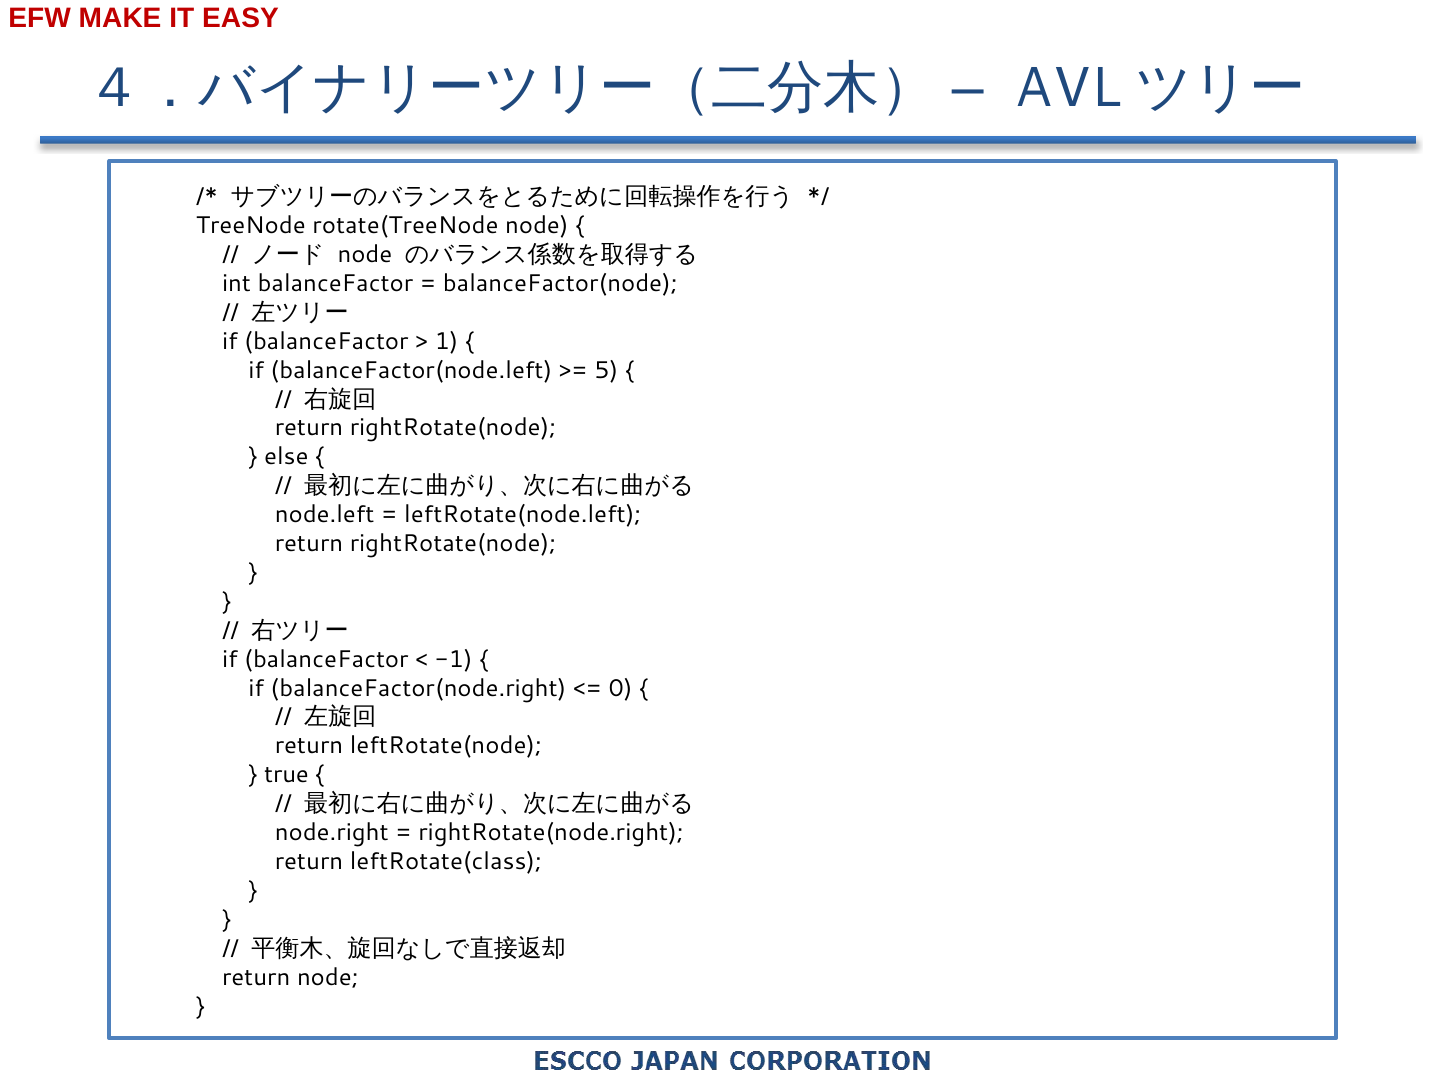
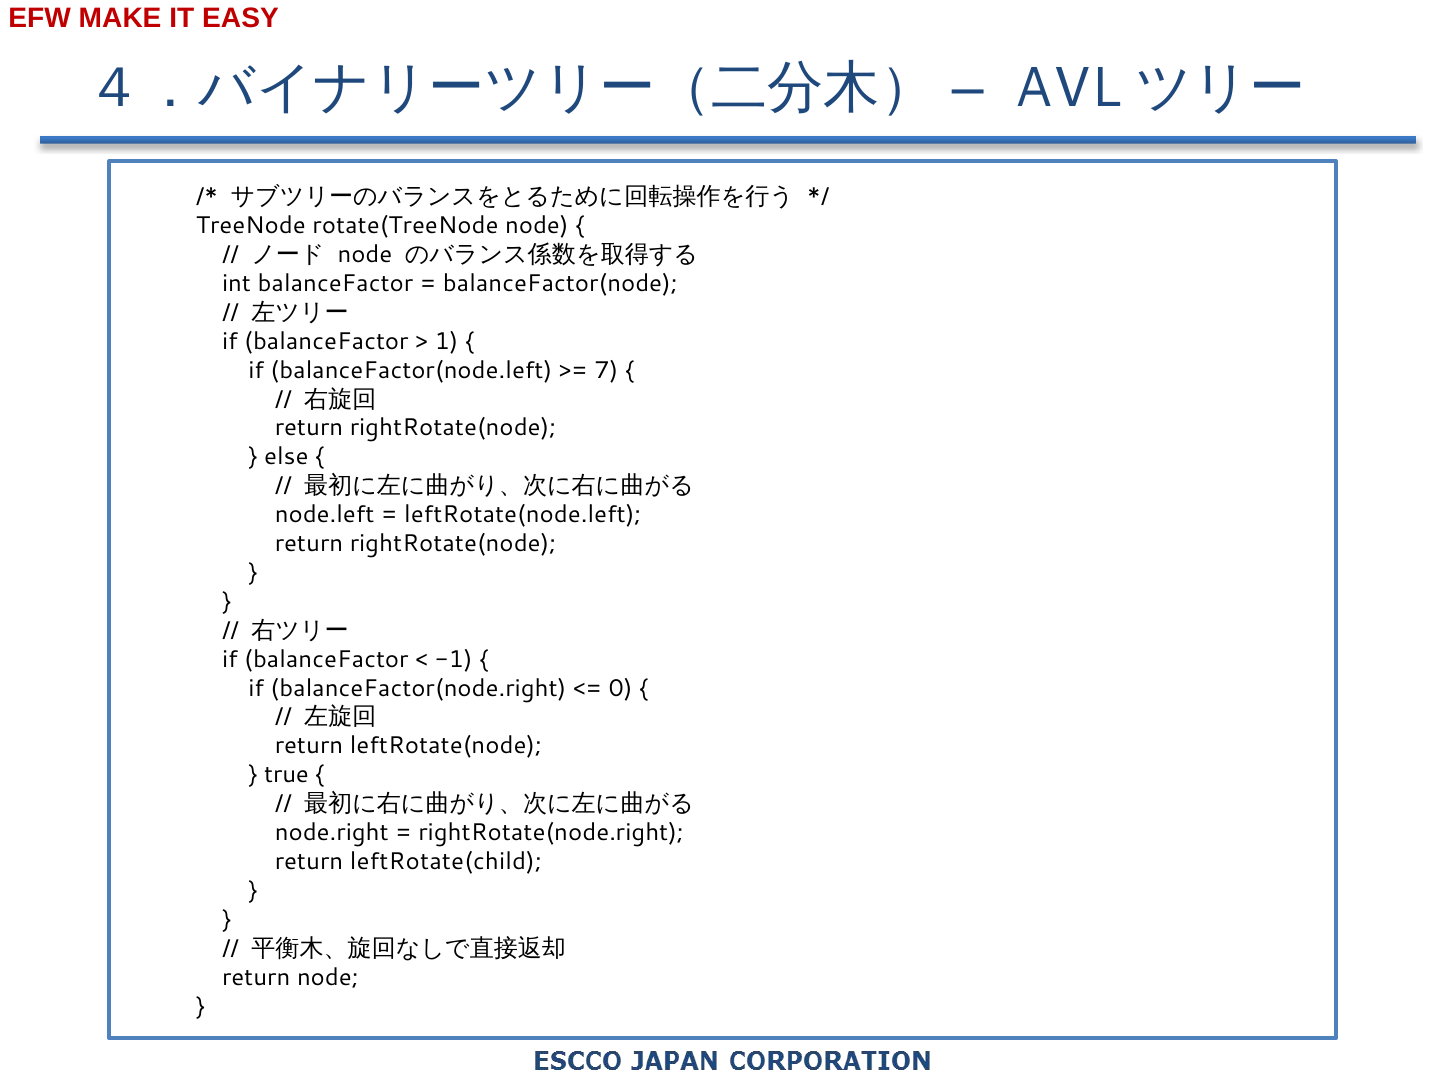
5: 5 -> 7
leftRotate(class: leftRotate(class -> leftRotate(child
